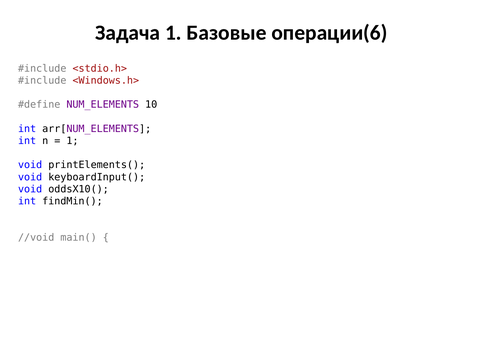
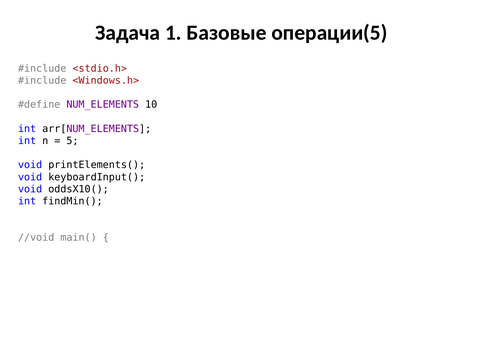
операции(6: операции(6 -> операции(5
1 at (72, 141): 1 -> 5
